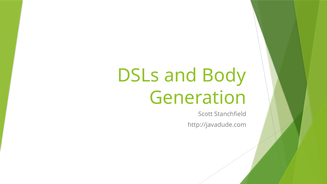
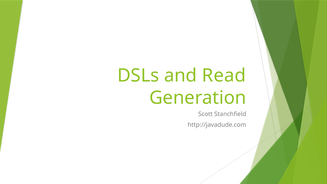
Body: Body -> Read
